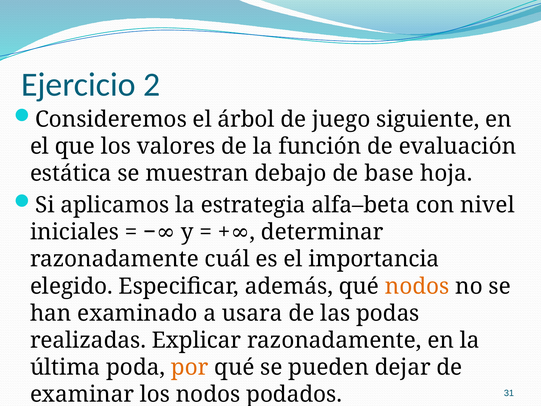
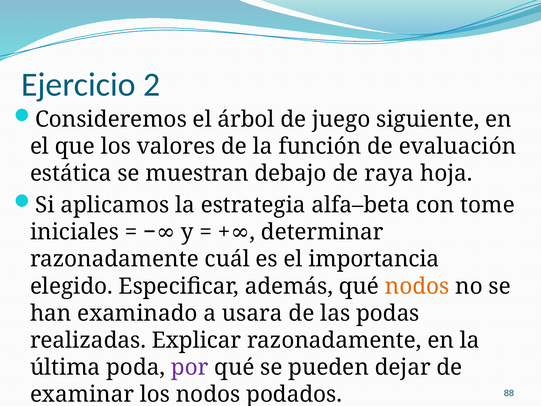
base: base -> raya
nivel: nivel -> tome
por colour: orange -> purple
31: 31 -> 88
